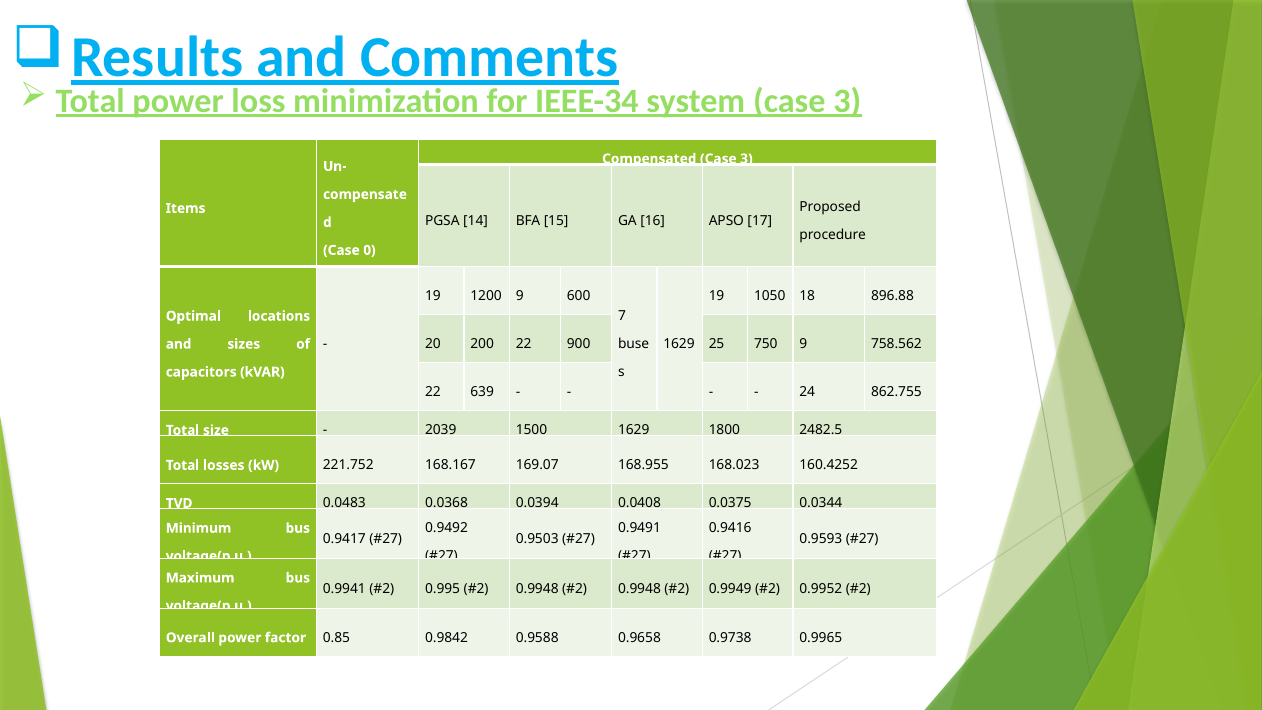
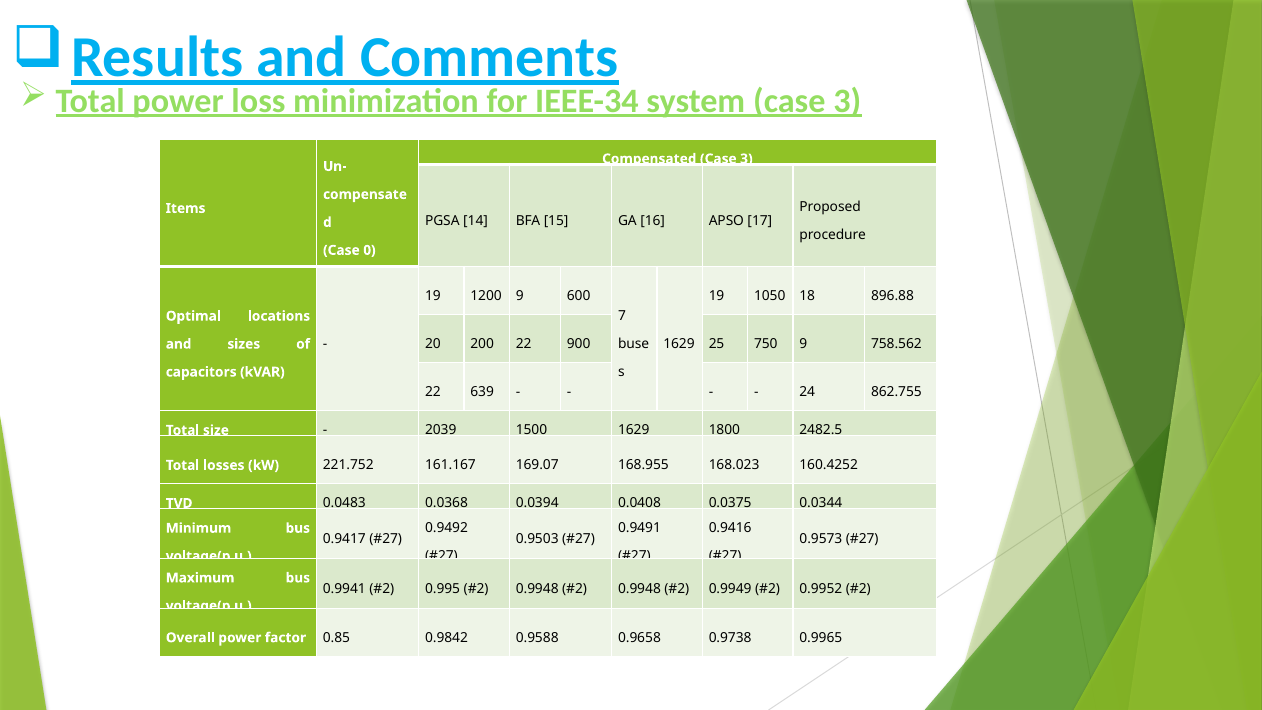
168.167: 168.167 -> 161.167
0.9593: 0.9593 -> 0.9573
